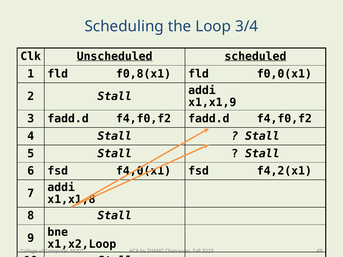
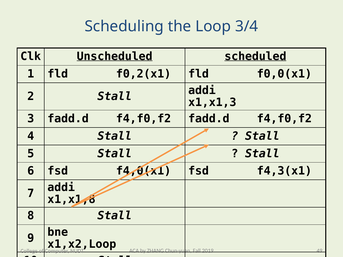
f0,8(x1: f0,8(x1 -> f0,2(x1
x1,x1,9: x1,x1,9 -> x1,x1,3
f4,2(x1: f4,2(x1 -> f4,3(x1
